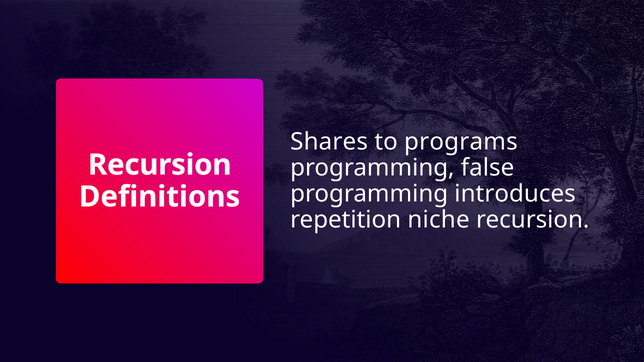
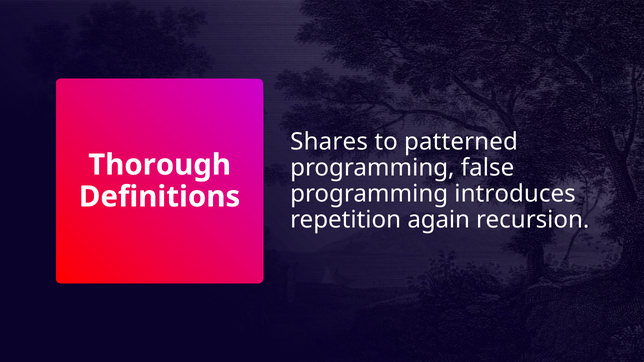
programs: programs -> patterned
Recursion at (160, 165): Recursion -> Thorough
niche: niche -> again
